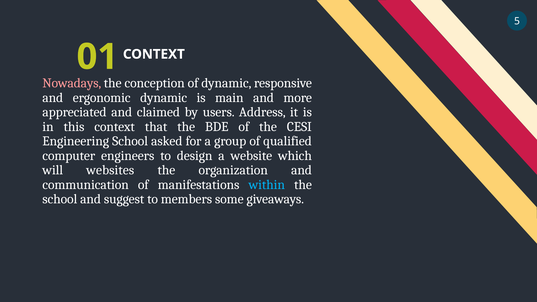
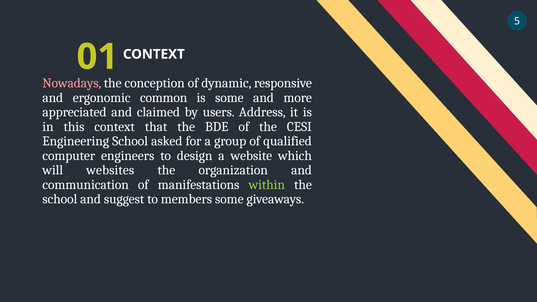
ergonomic dynamic: dynamic -> common
is main: main -> some
within colour: light blue -> light green
